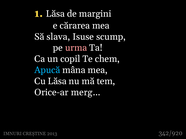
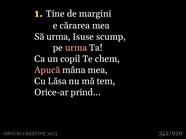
1 Lăsa: Lăsa -> Tine
Să slava: slava -> urma
Apucă colour: light blue -> pink
merg…: merg… -> prind…
